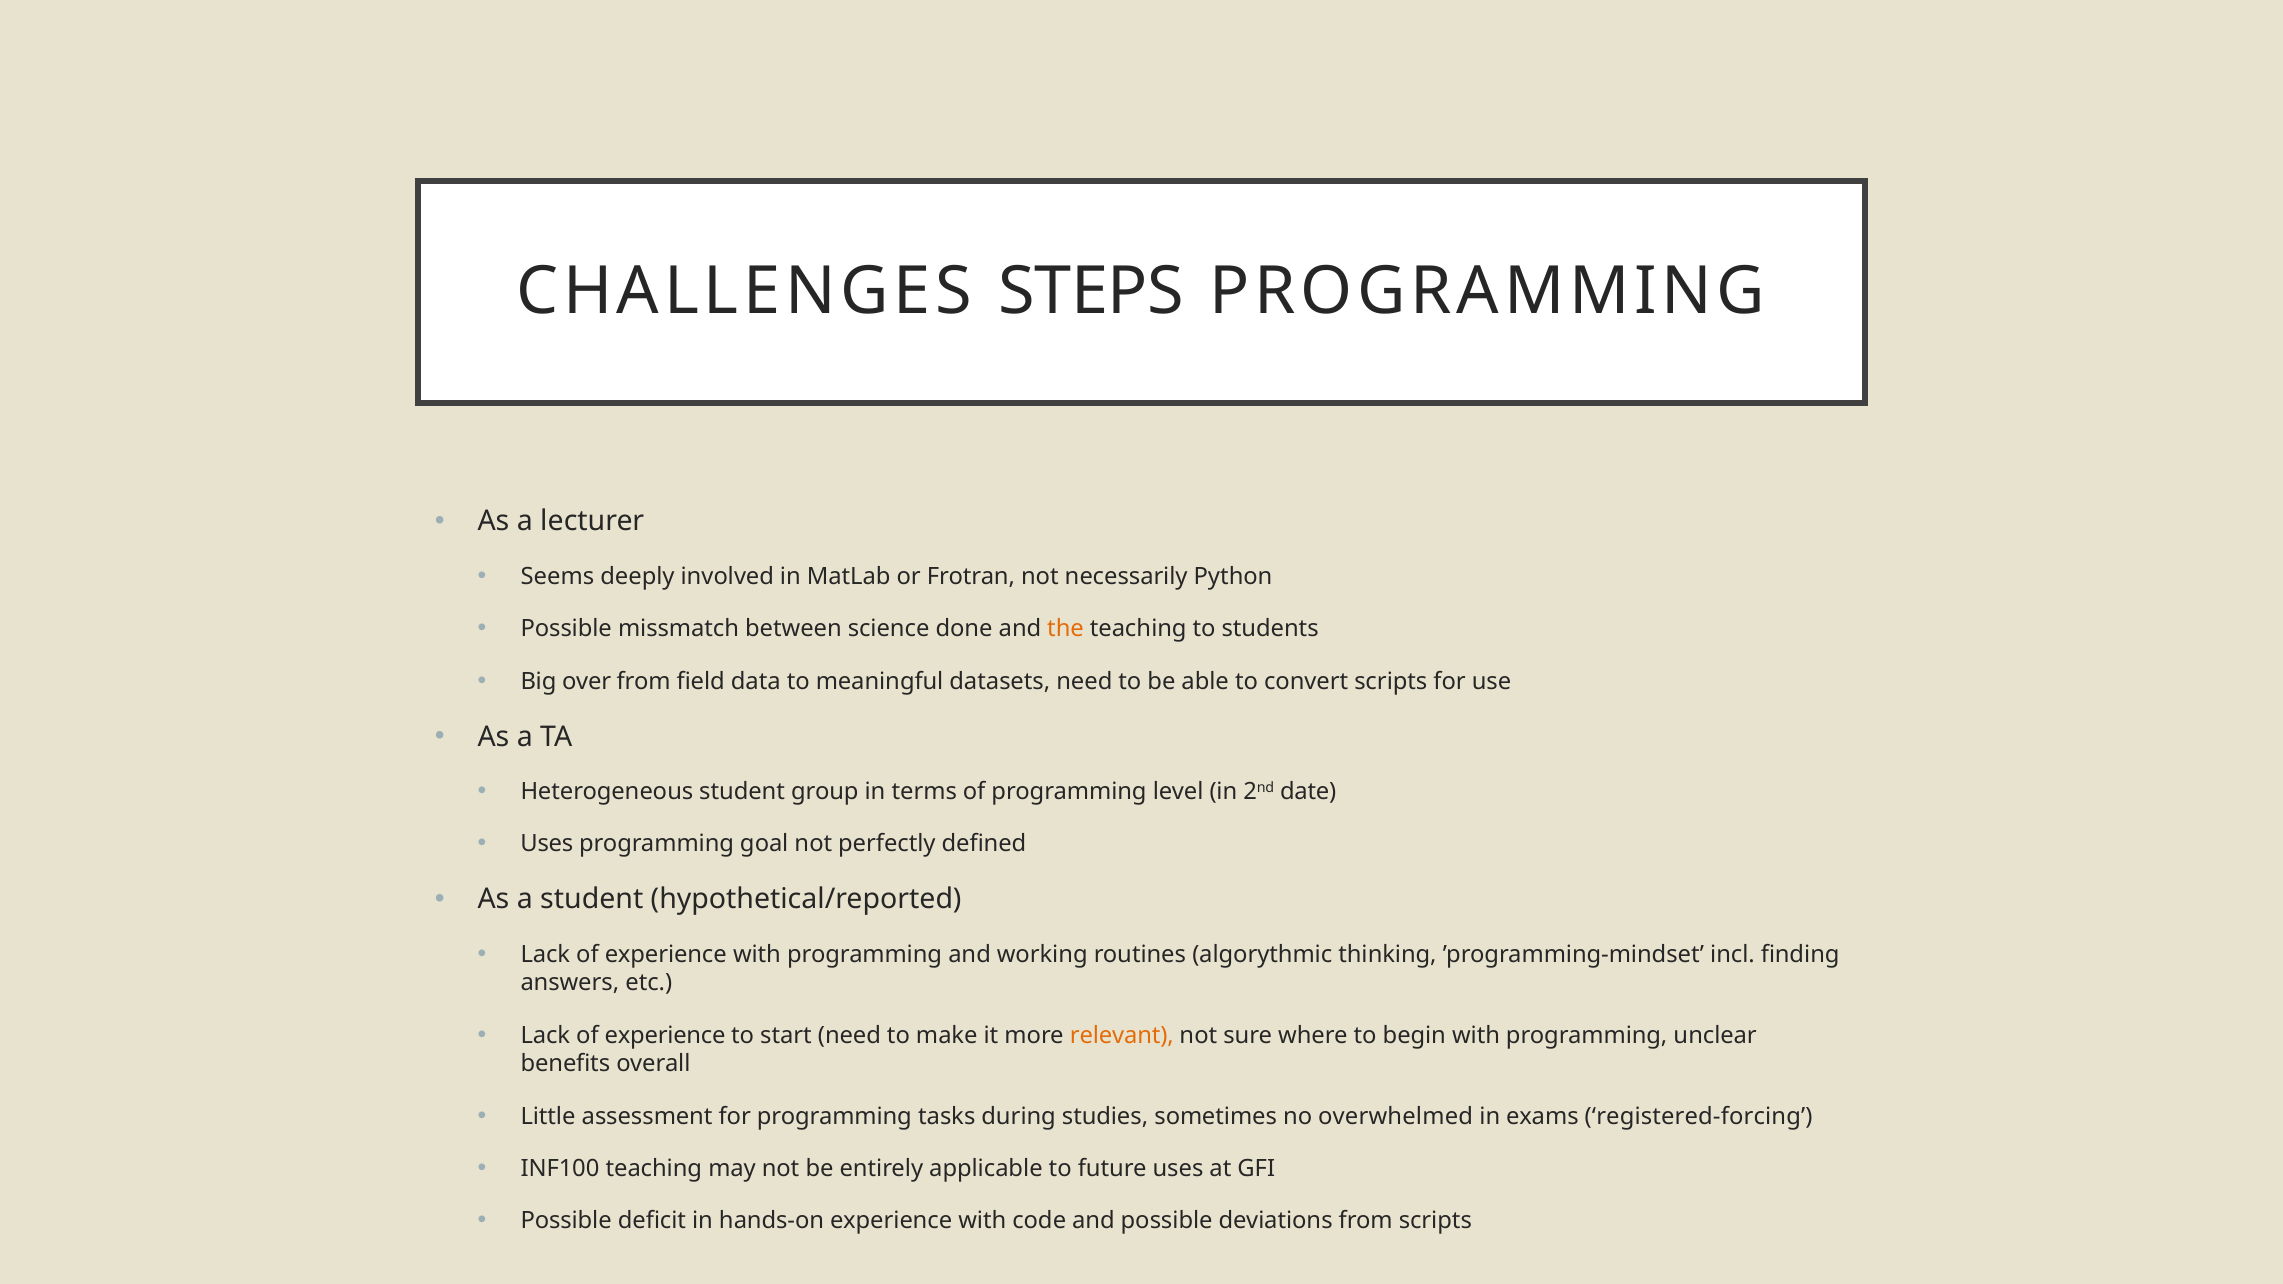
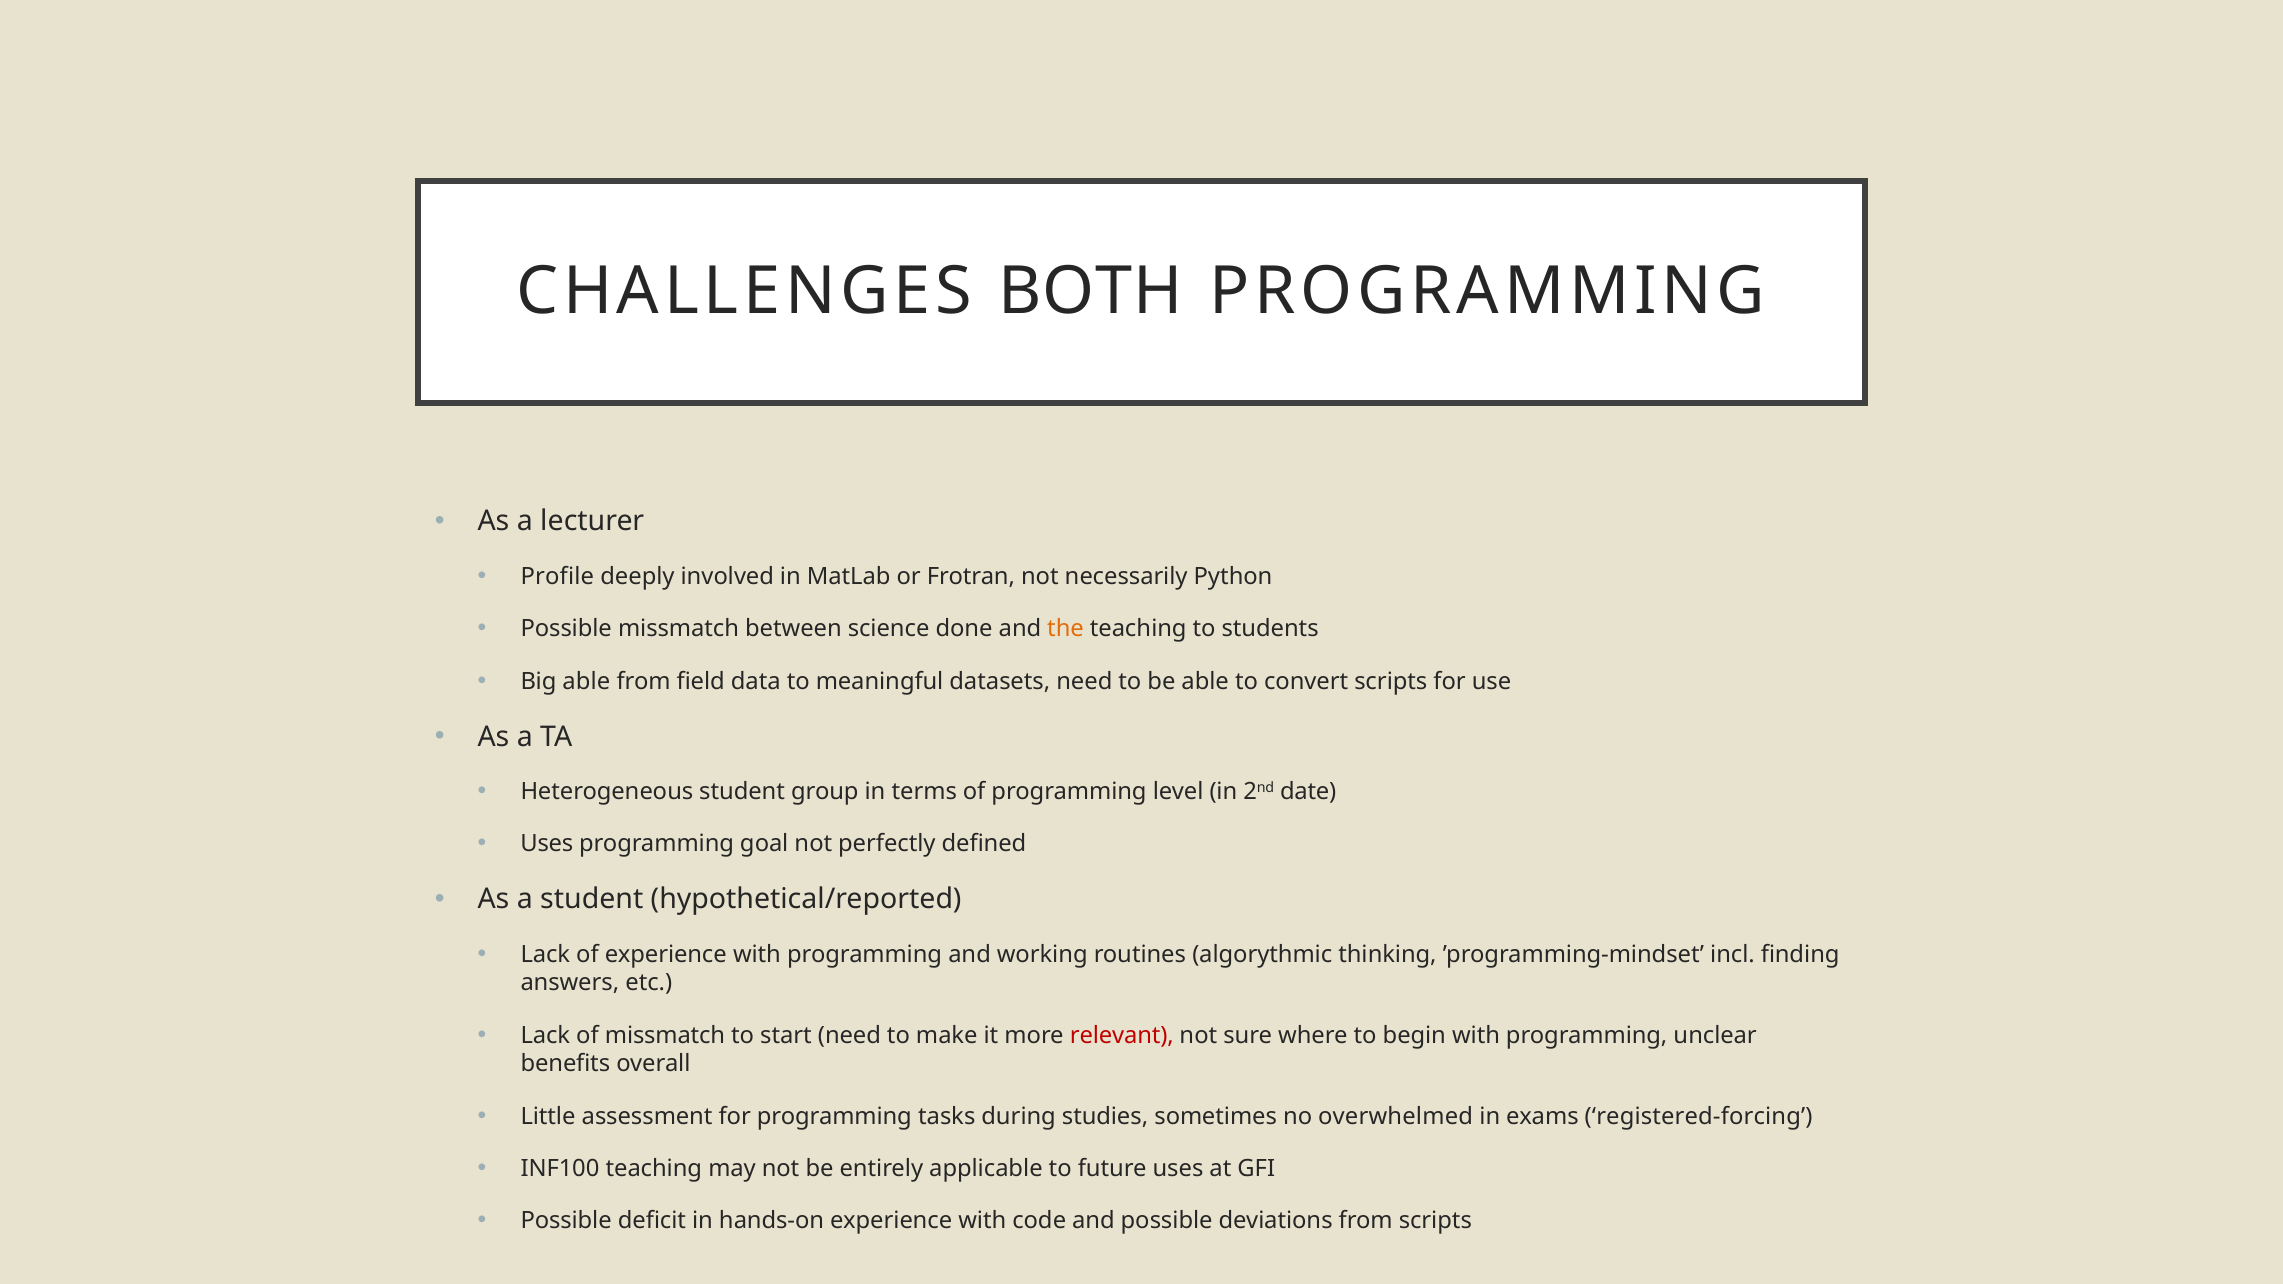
STEPS: STEPS -> BOTH
Seems: Seems -> Profile
Big over: over -> able
experience at (665, 1035): experience -> missmatch
relevant colour: orange -> red
